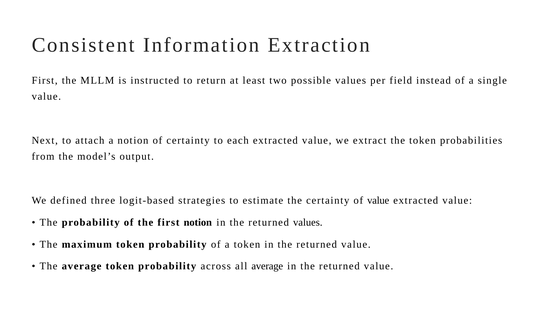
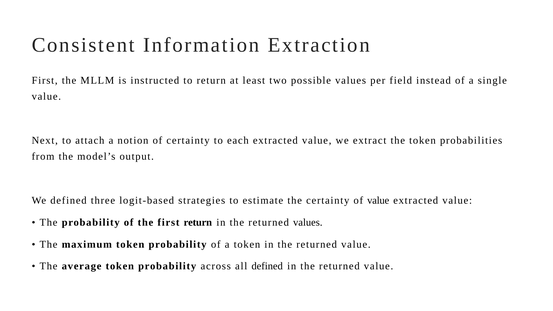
first notion: notion -> return
all average: average -> defined
